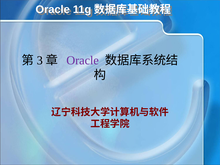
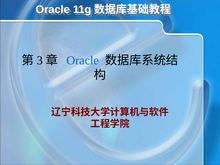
Oracle at (83, 60) colour: purple -> blue
